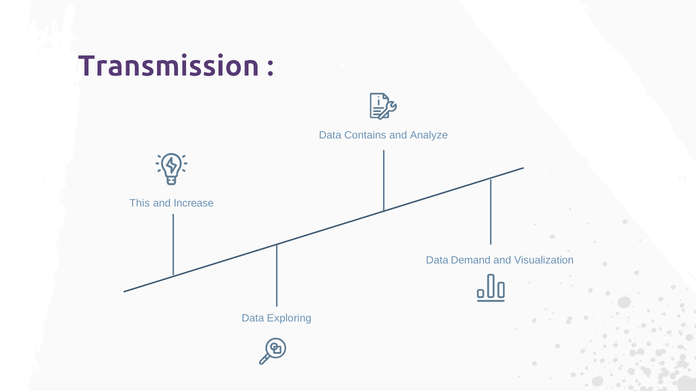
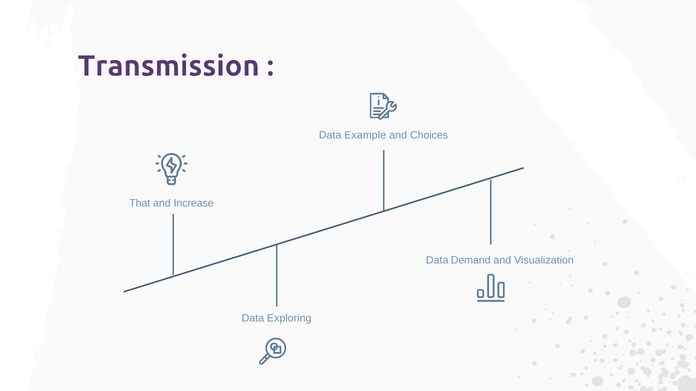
Contains: Contains -> Example
Analyze: Analyze -> Choices
This: This -> That
